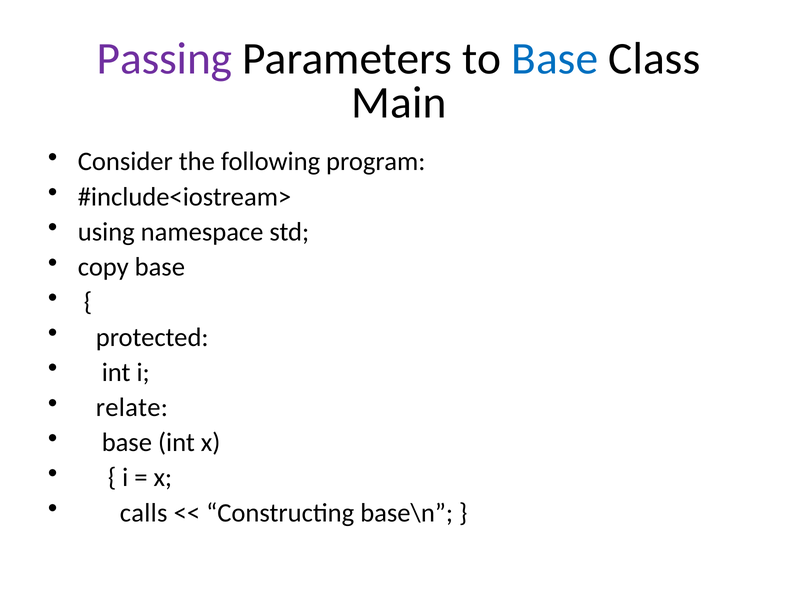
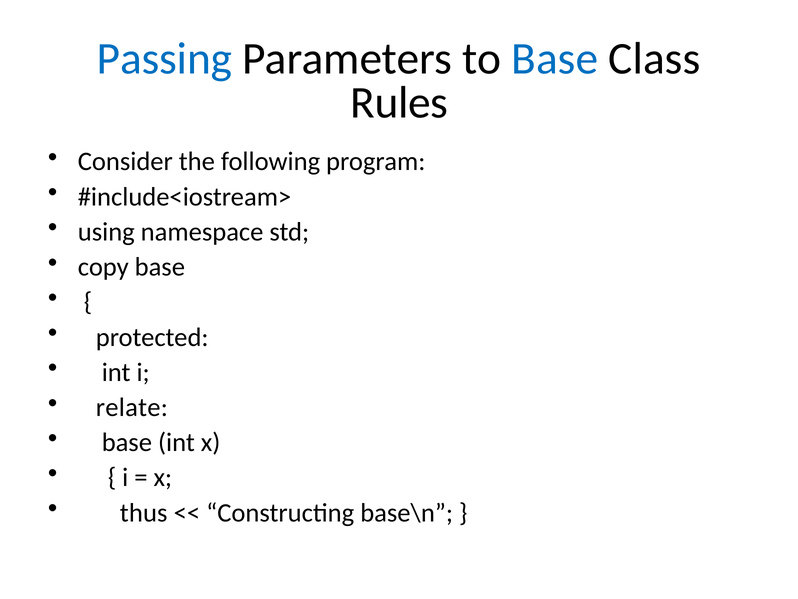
Passing colour: purple -> blue
Main: Main -> Rules
calls: calls -> thus
